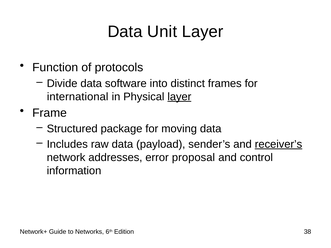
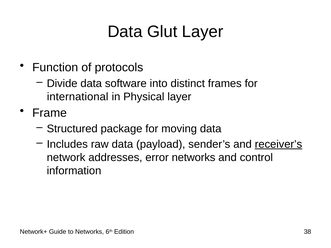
Unit: Unit -> Glut
layer at (179, 97) underline: present -> none
error proposal: proposal -> networks
